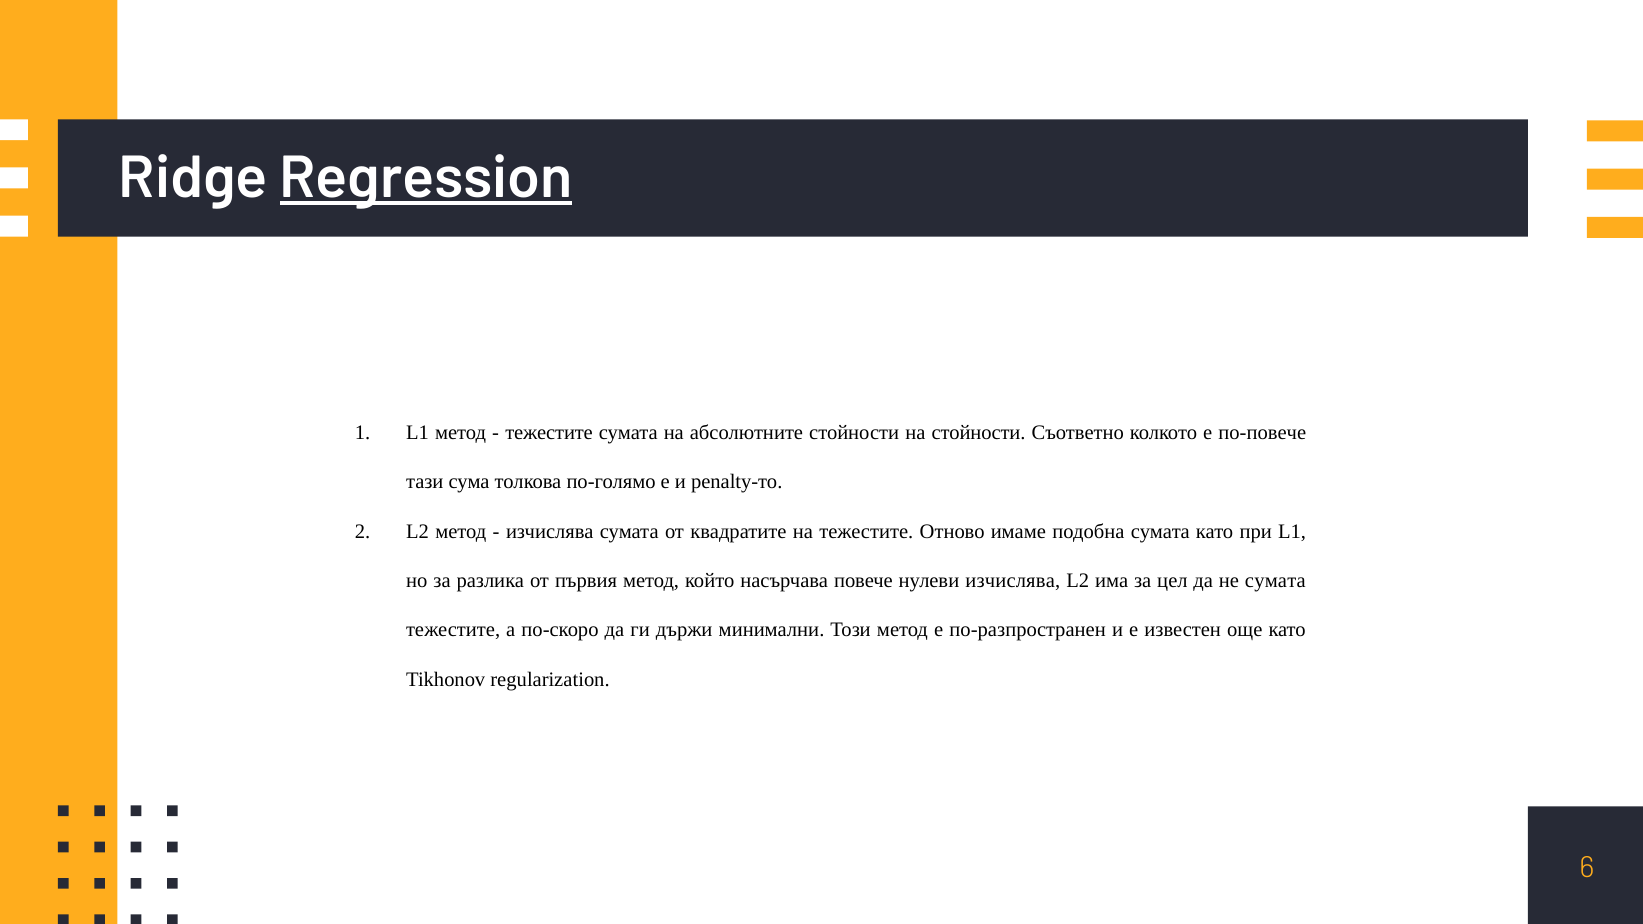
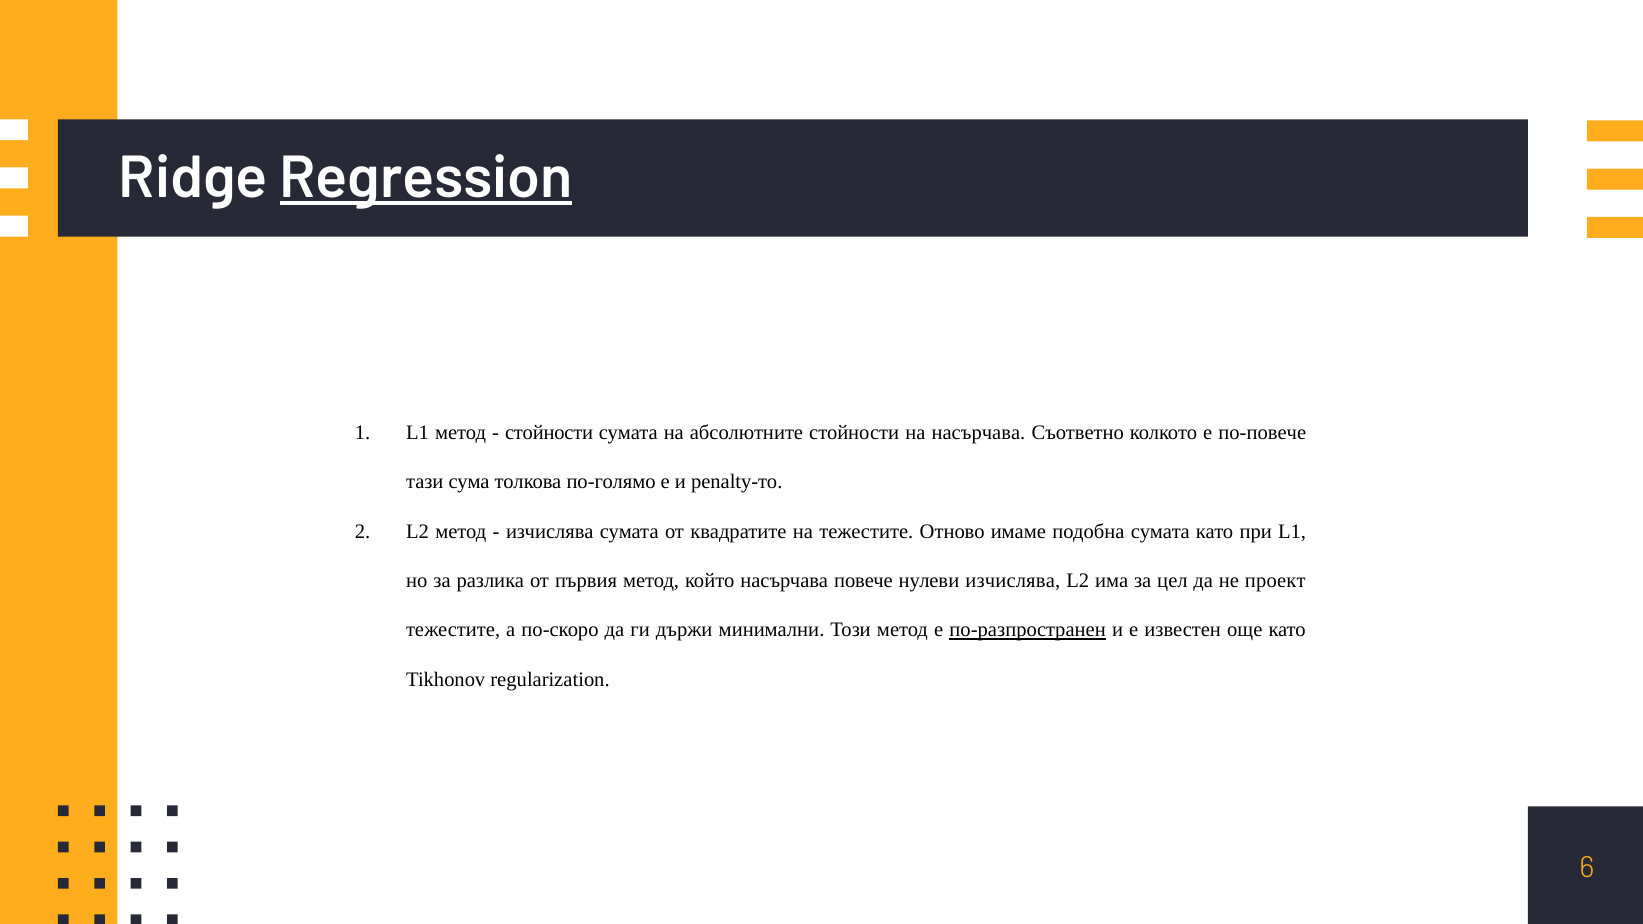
тежестите at (549, 433): тежестите -> стойности
на стойности: стойности -> насърчава
не сумата: сумата -> проект
по-разпространен underline: none -> present
